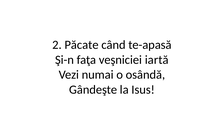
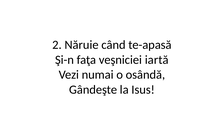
Păcate: Păcate -> Năruie
